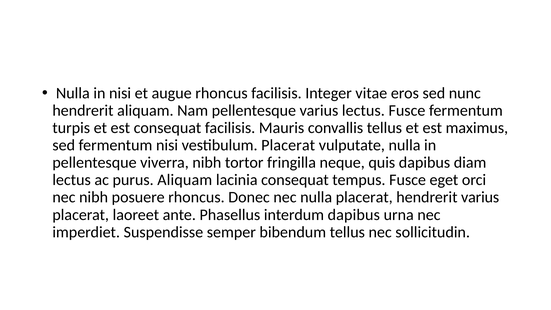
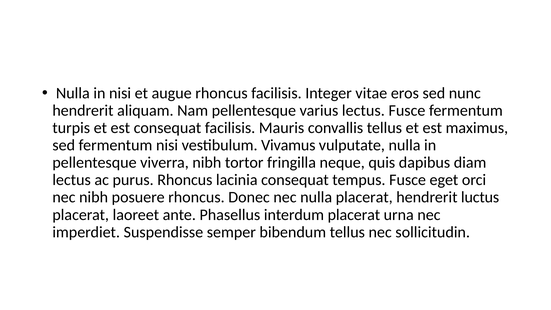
vestibulum Placerat: Placerat -> Vivamus
purus Aliquam: Aliquam -> Rhoncus
hendrerit varius: varius -> luctus
interdum dapibus: dapibus -> placerat
